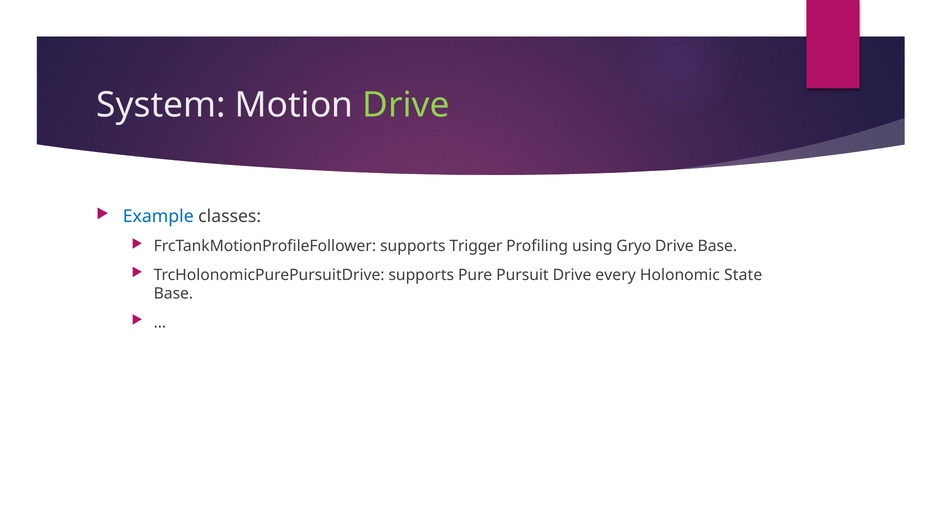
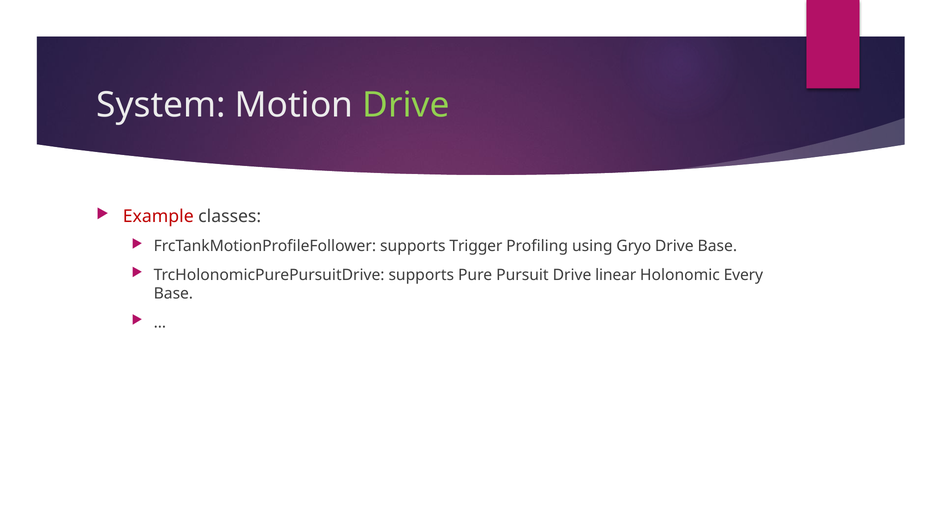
Example colour: blue -> red
every: every -> linear
State: State -> Every
